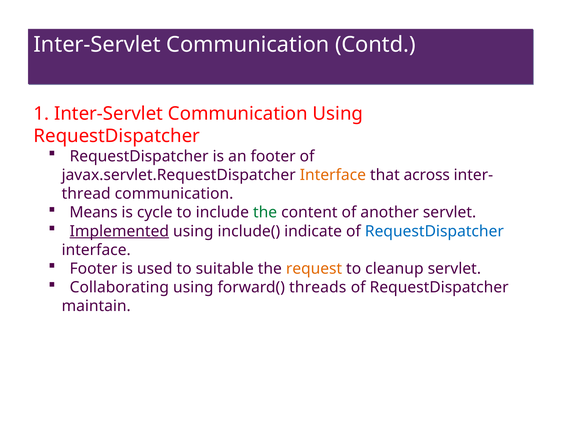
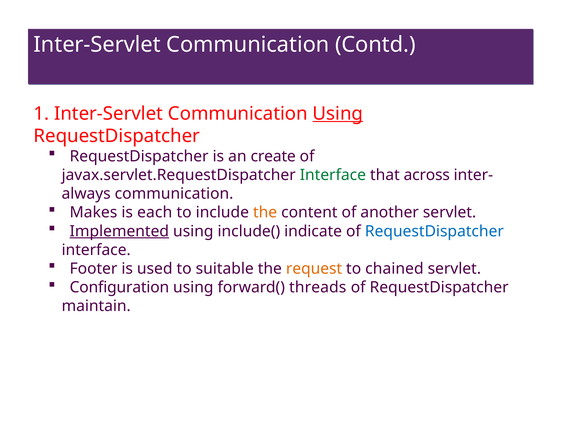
Using at (338, 113) underline: none -> present
an footer: footer -> create
Interface at (333, 175) colour: orange -> green
thread: thread -> always
Means: Means -> Makes
cycle: cycle -> each
the at (265, 212) colour: green -> orange
cleanup: cleanup -> chained
Collaborating: Collaborating -> Configuration
